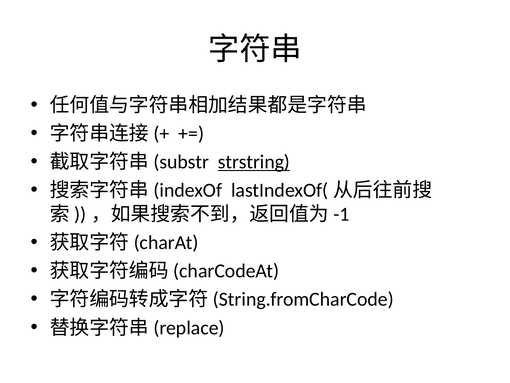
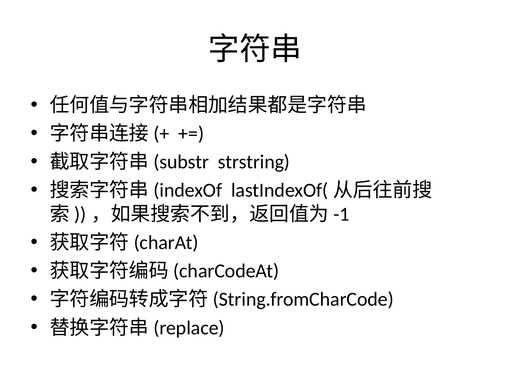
strstring underline: present -> none
